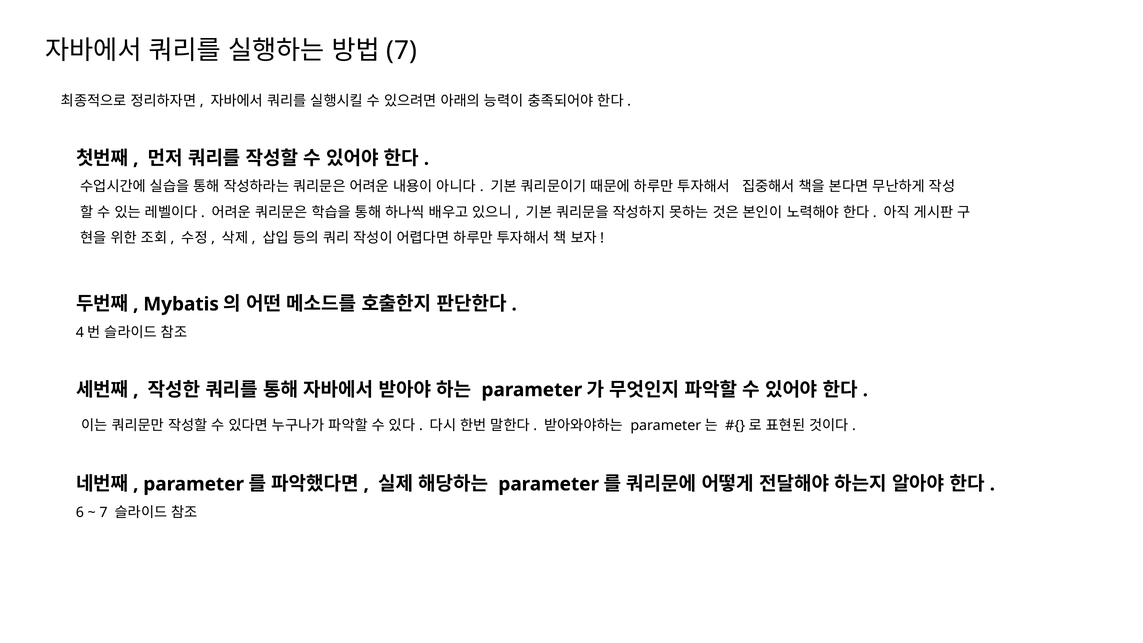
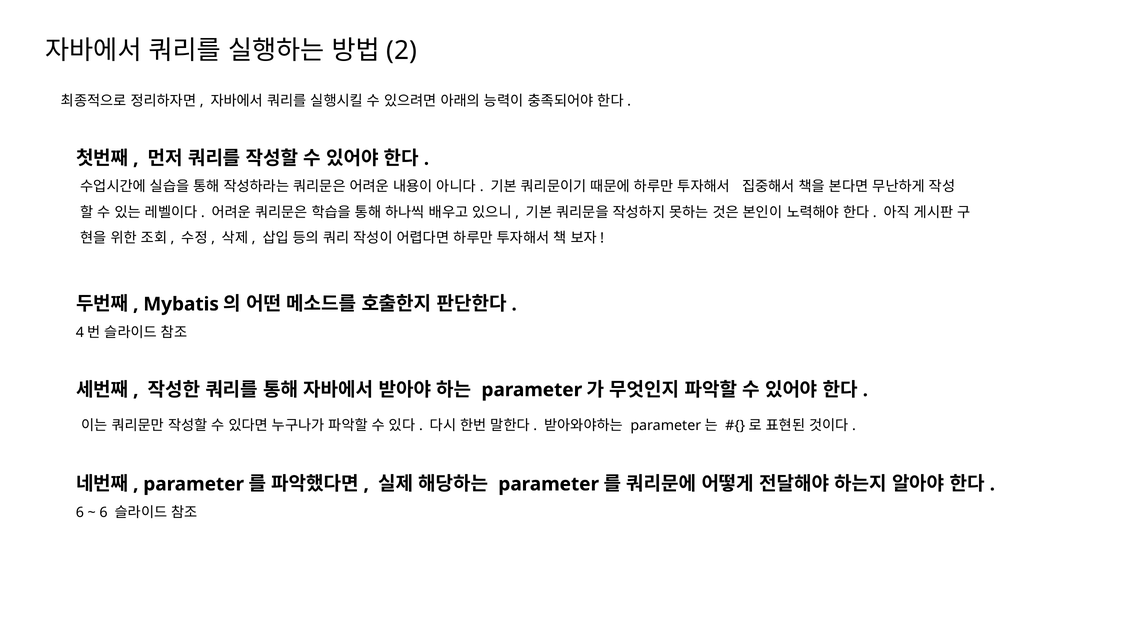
7 at (402, 50): 7 -> 2
7 at (104, 512): 7 -> 6
